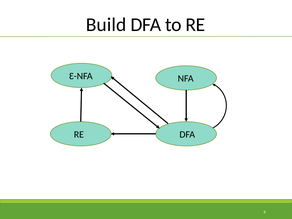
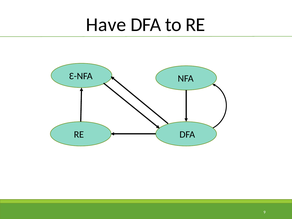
Build: Build -> Have
